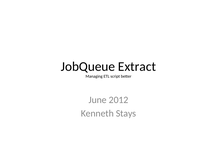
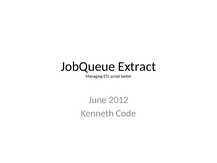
Stays: Stays -> Code
